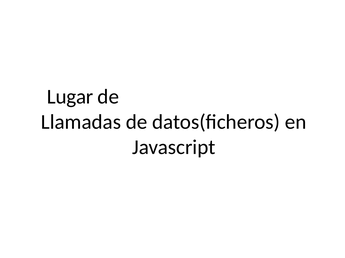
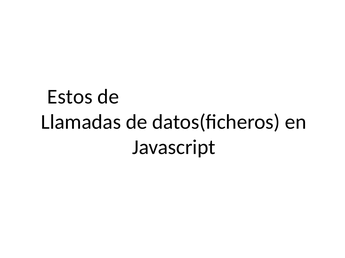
Lugar: Lugar -> Estos
